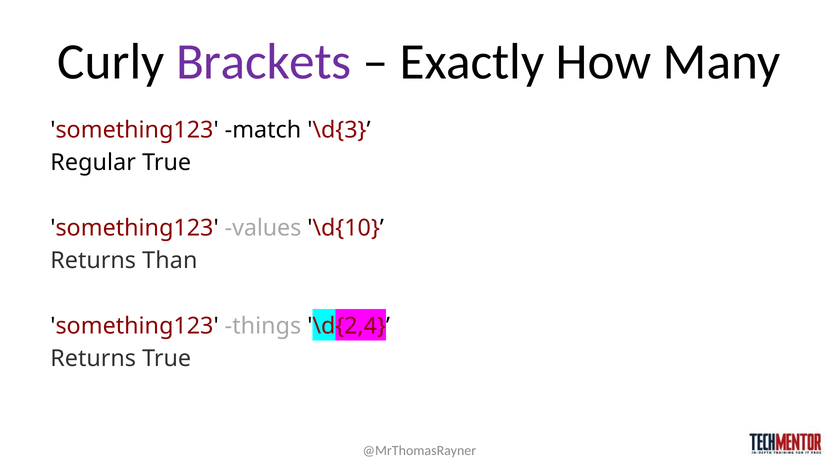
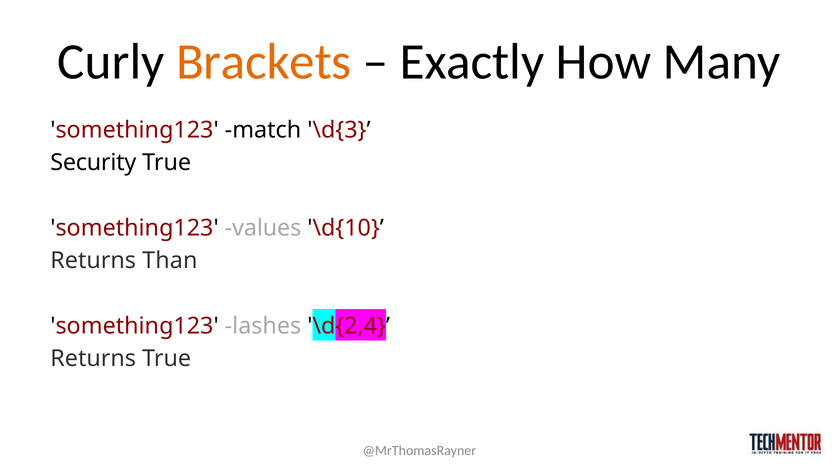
Brackets colour: purple -> orange
Regular: Regular -> Security
things: things -> lashes
